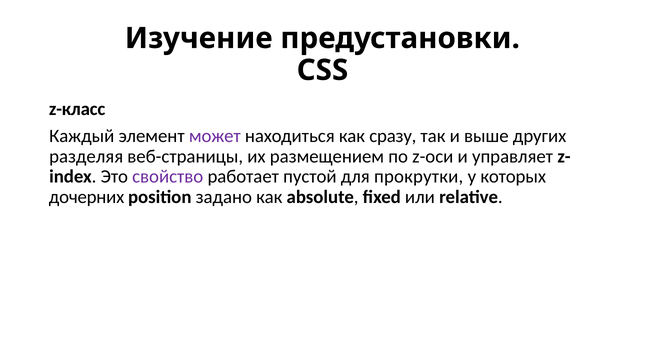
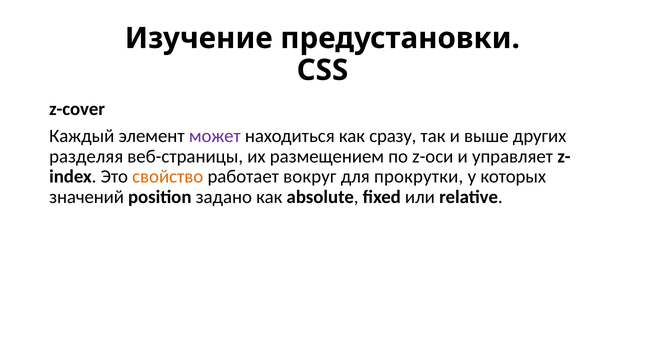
z-класс: z-класс -> z-cover
свойство colour: purple -> orange
пустой: пустой -> вокруг
дочерних: дочерних -> значений
